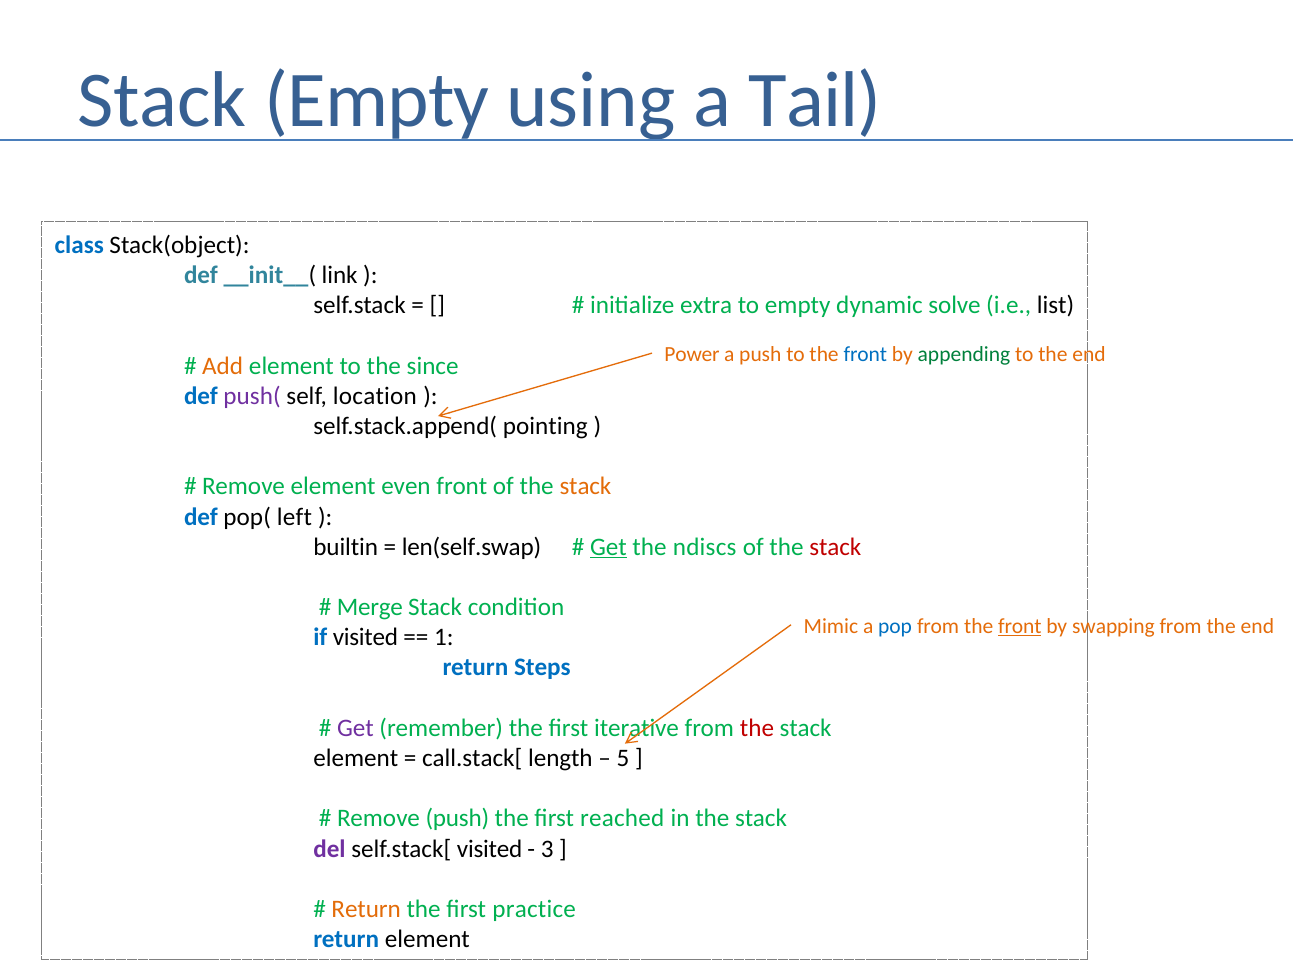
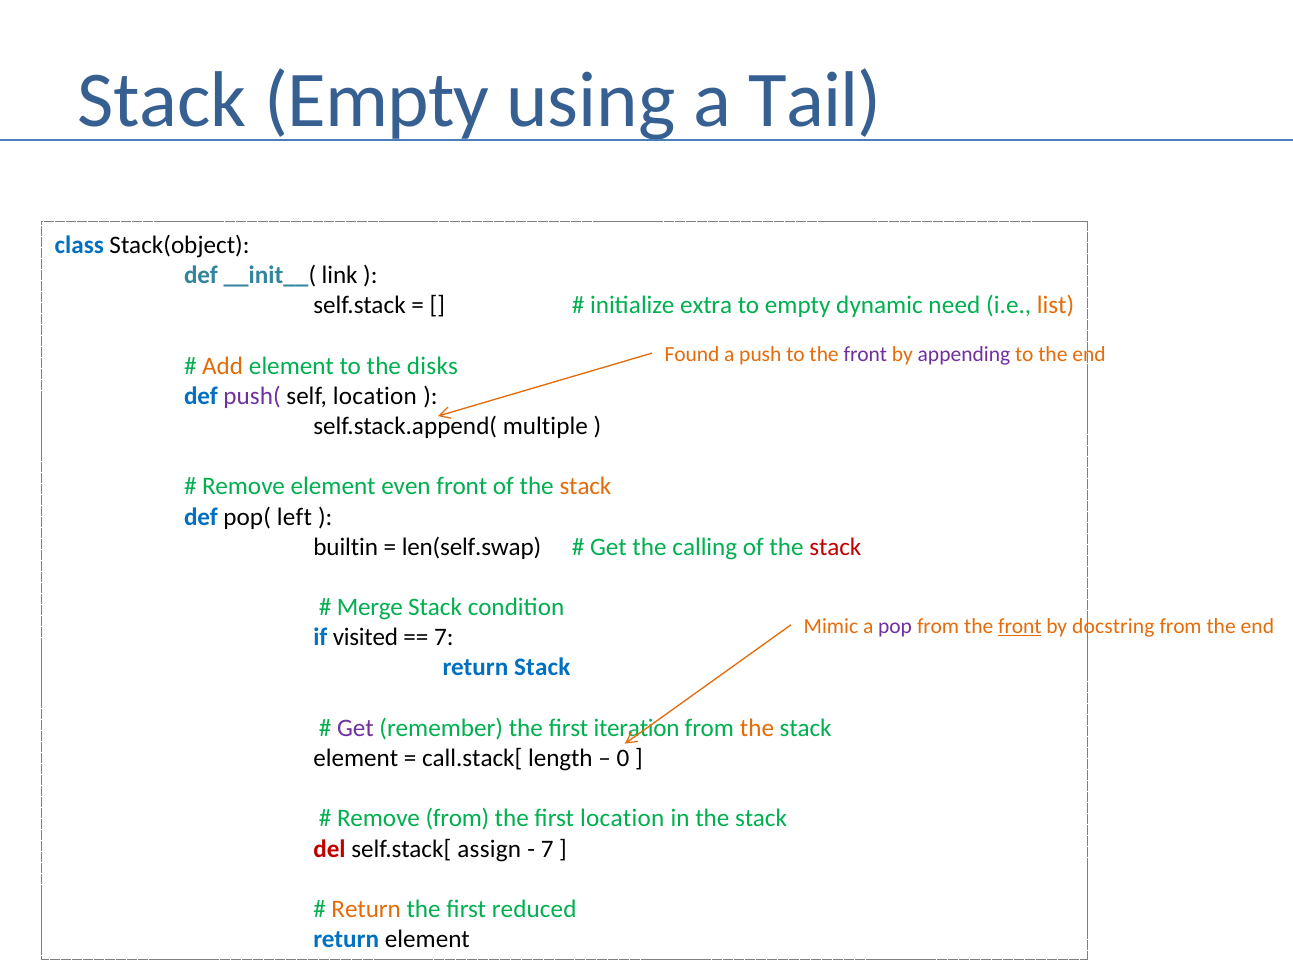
solve: solve -> need
list colour: black -> orange
Power: Power -> Found
front at (865, 355) colour: blue -> purple
appending colour: green -> purple
since: since -> disks
pointing: pointing -> multiple
Get at (608, 547) underline: present -> none
ndiscs: ndiscs -> calling
pop colour: blue -> purple
swapping: swapping -> docstring
1 at (444, 637): 1 -> 7
return Steps: Steps -> Stack
iterative: iterative -> iteration
the at (757, 728) colour: red -> orange
5: 5 -> 0
Remove push: push -> from
first reached: reached -> location
del colour: purple -> red
self.stack[ visited: visited -> assign
3 at (547, 849): 3 -> 7
practice: practice -> reduced
